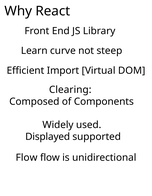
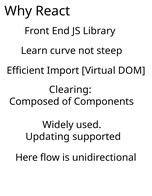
Displayed: Displayed -> Updating
Flow at (27, 158): Flow -> Here
